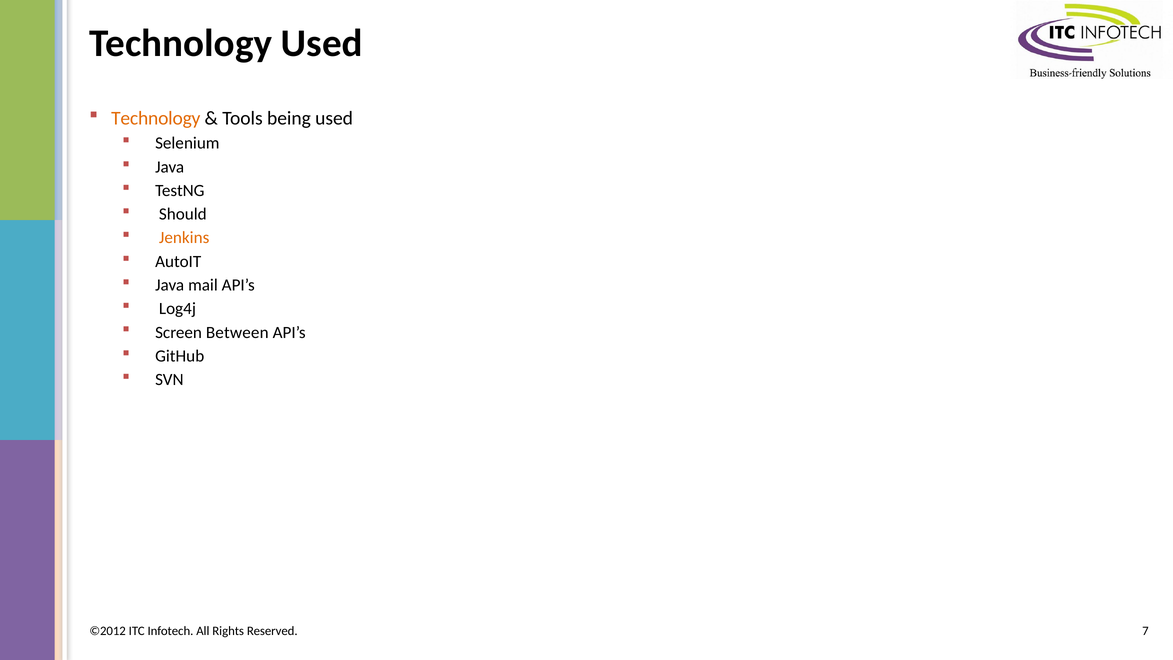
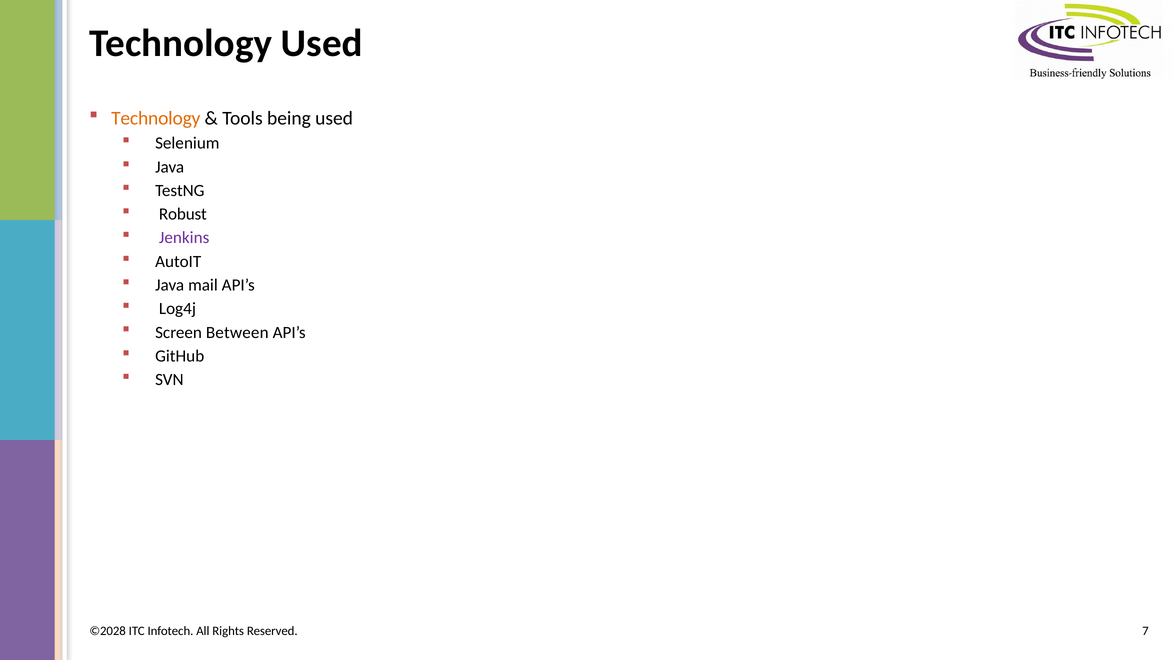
Should: Should -> Robust
Jenkins colour: orange -> purple
©2012: ©2012 -> ©2028
